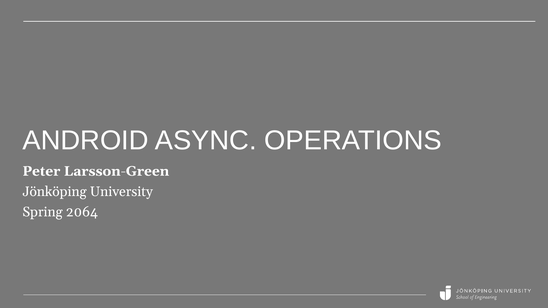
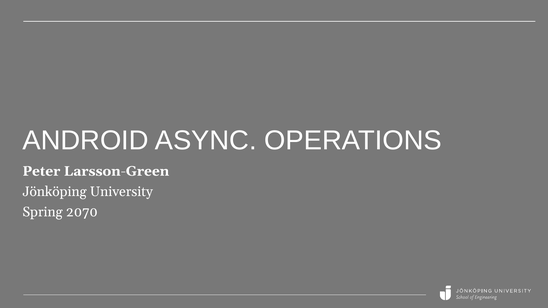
2064: 2064 -> 2070
